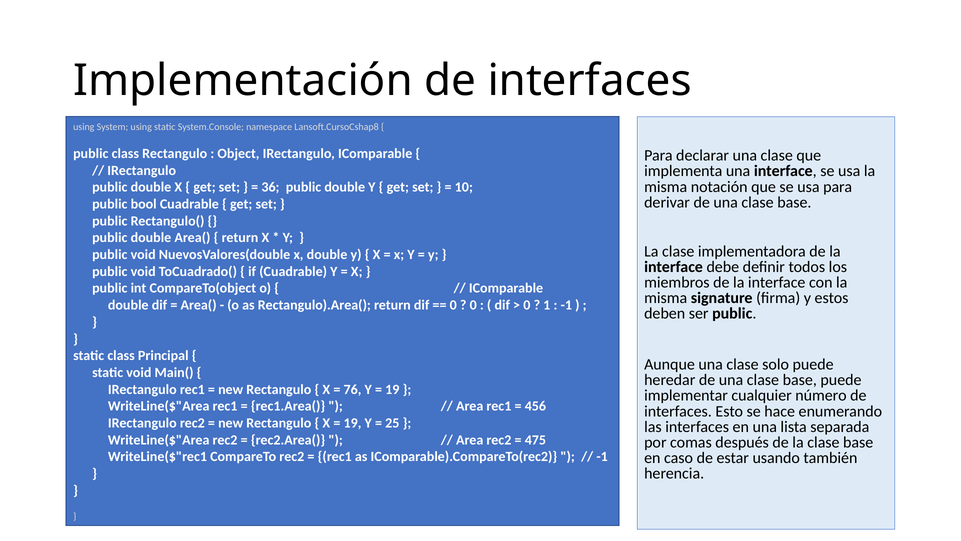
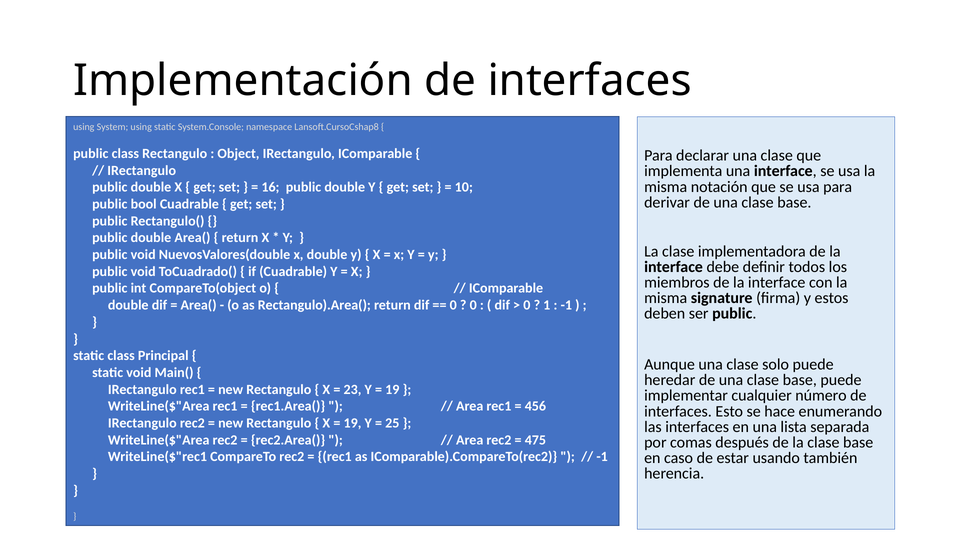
36: 36 -> 16
76: 76 -> 23
